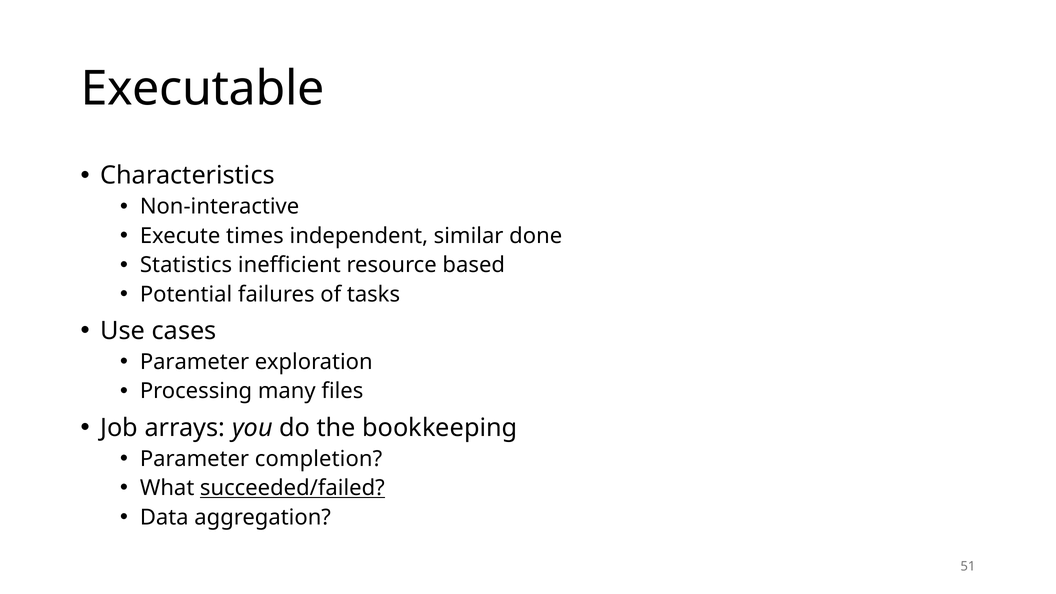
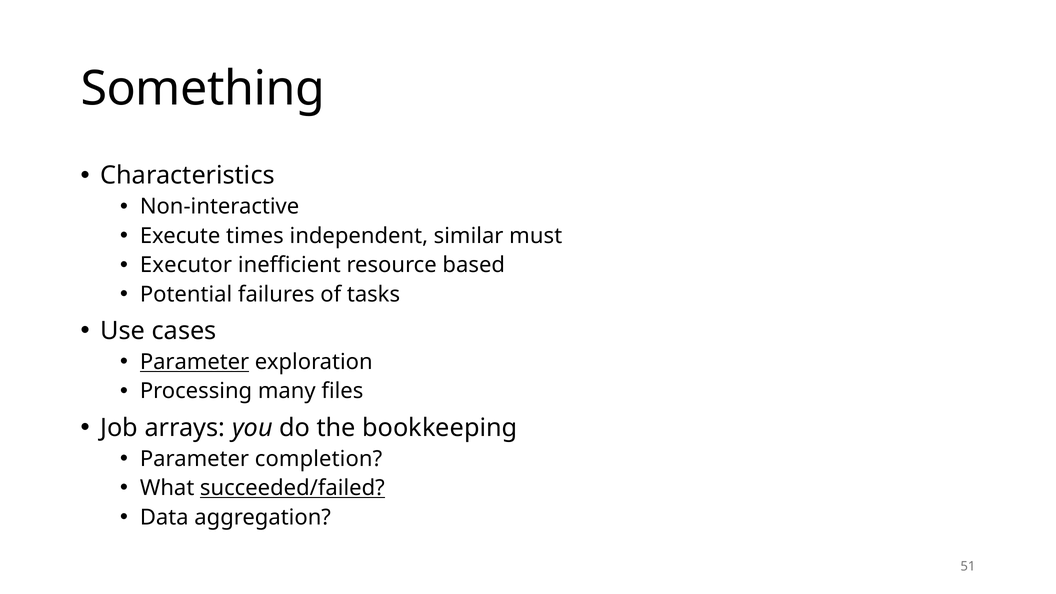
Executable: Executable -> Something
done: done -> must
Statistics: Statistics -> Executor
Parameter at (195, 362) underline: none -> present
